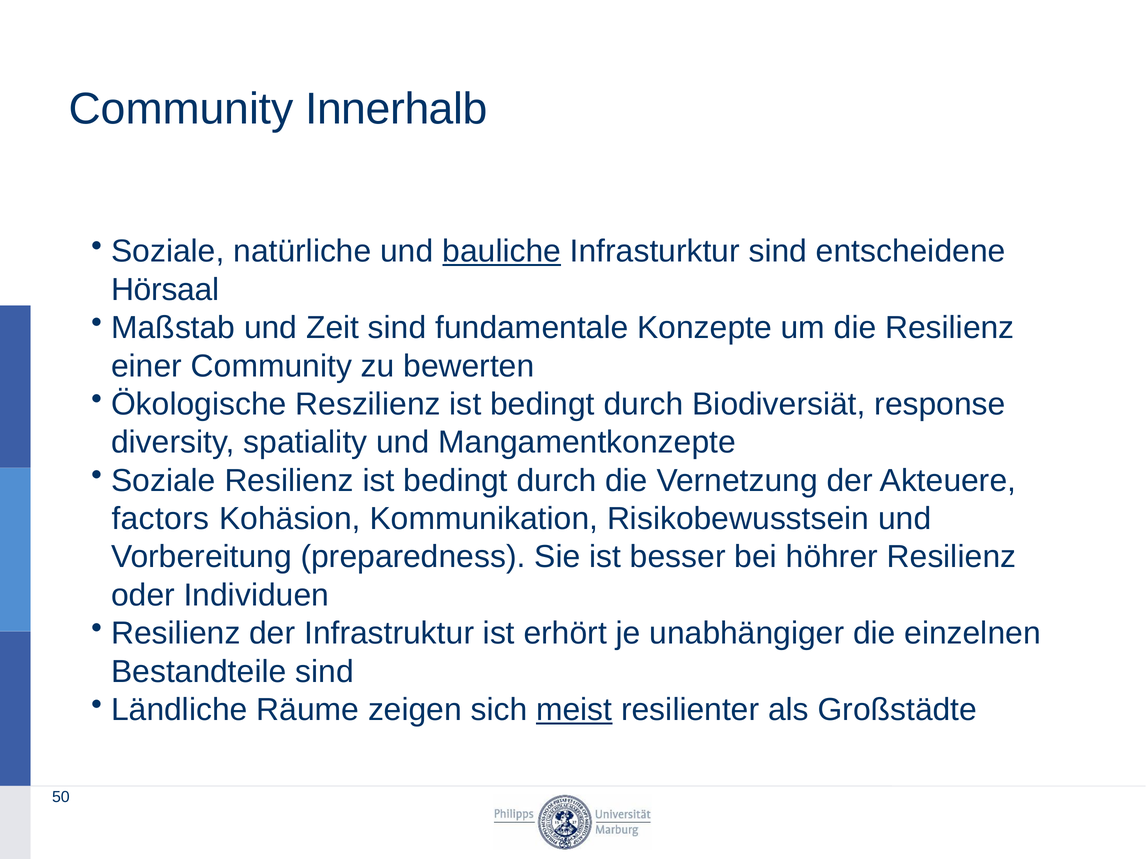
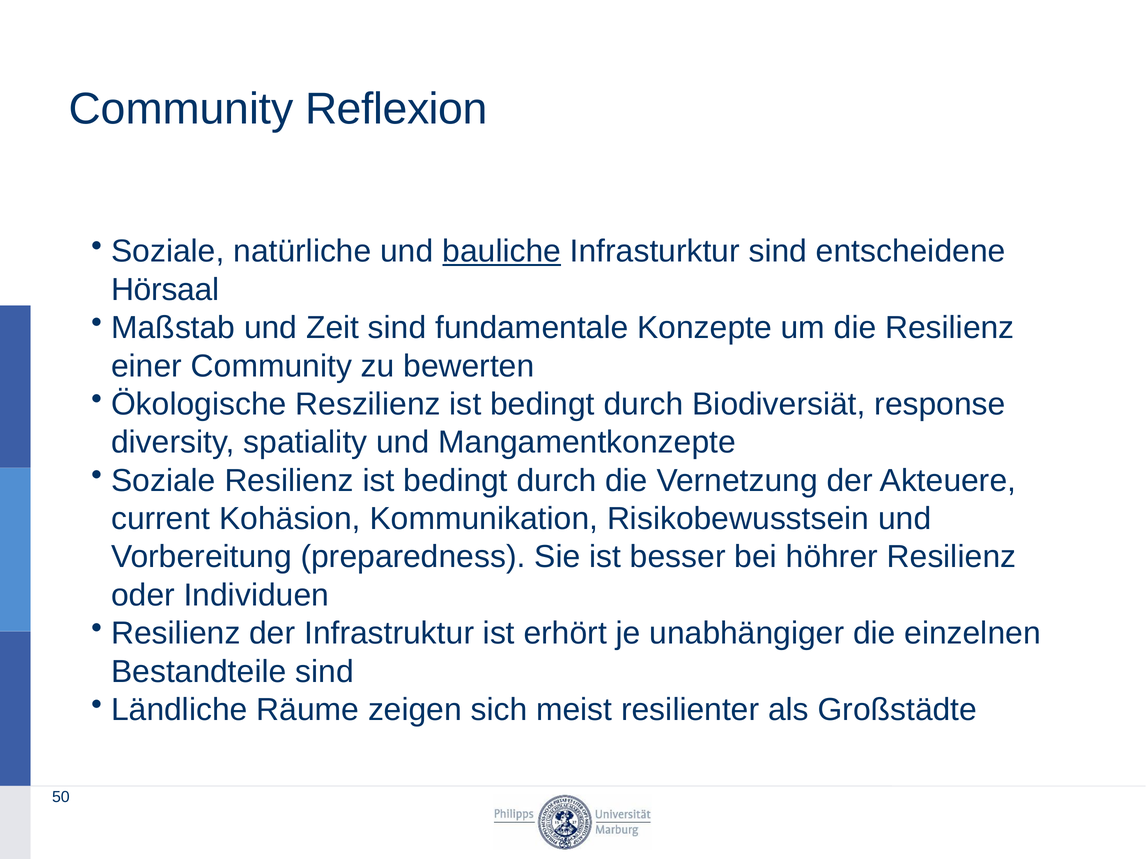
Innerhalb: Innerhalb -> Reflexion
factors: factors -> current
meist underline: present -> none
